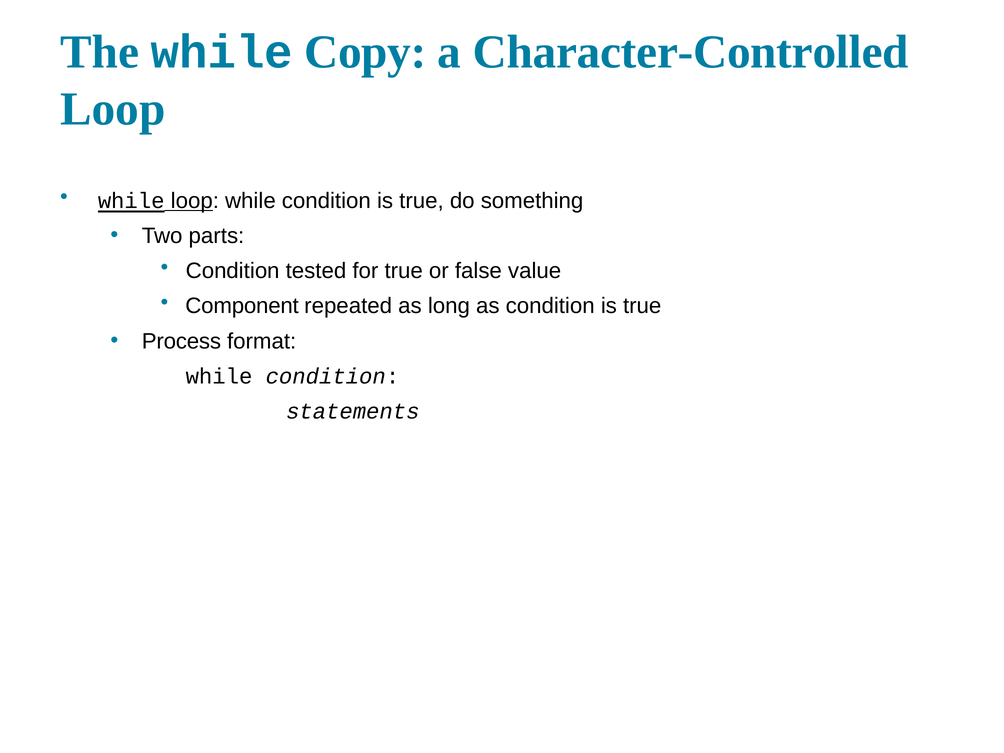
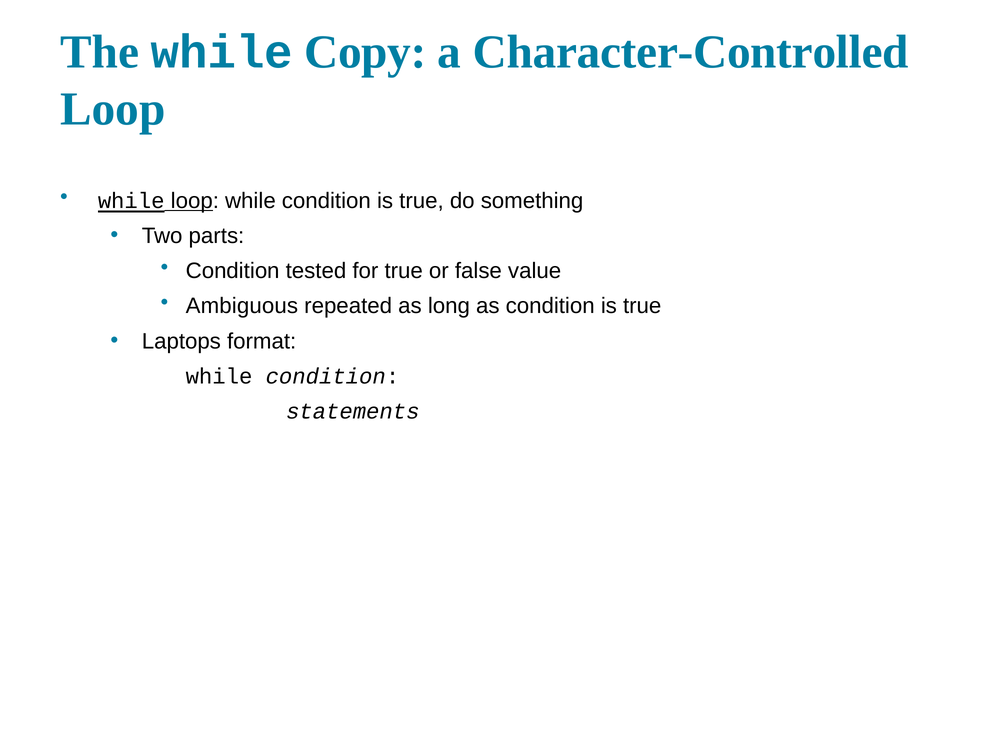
Component: Component -> Ambiguous
Process: Process -> Laptops
